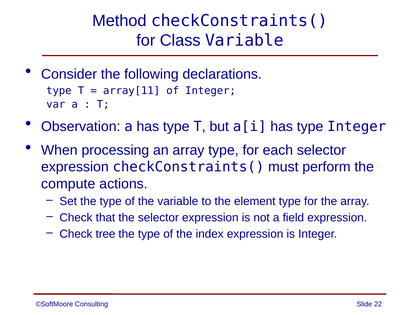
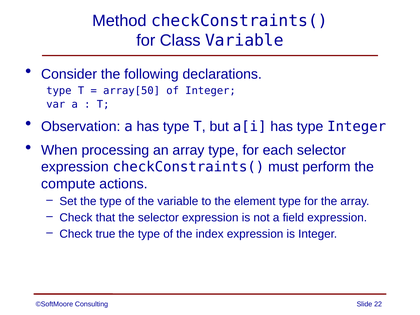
array[11: array[11 -> array[50
tree: tree -> true
